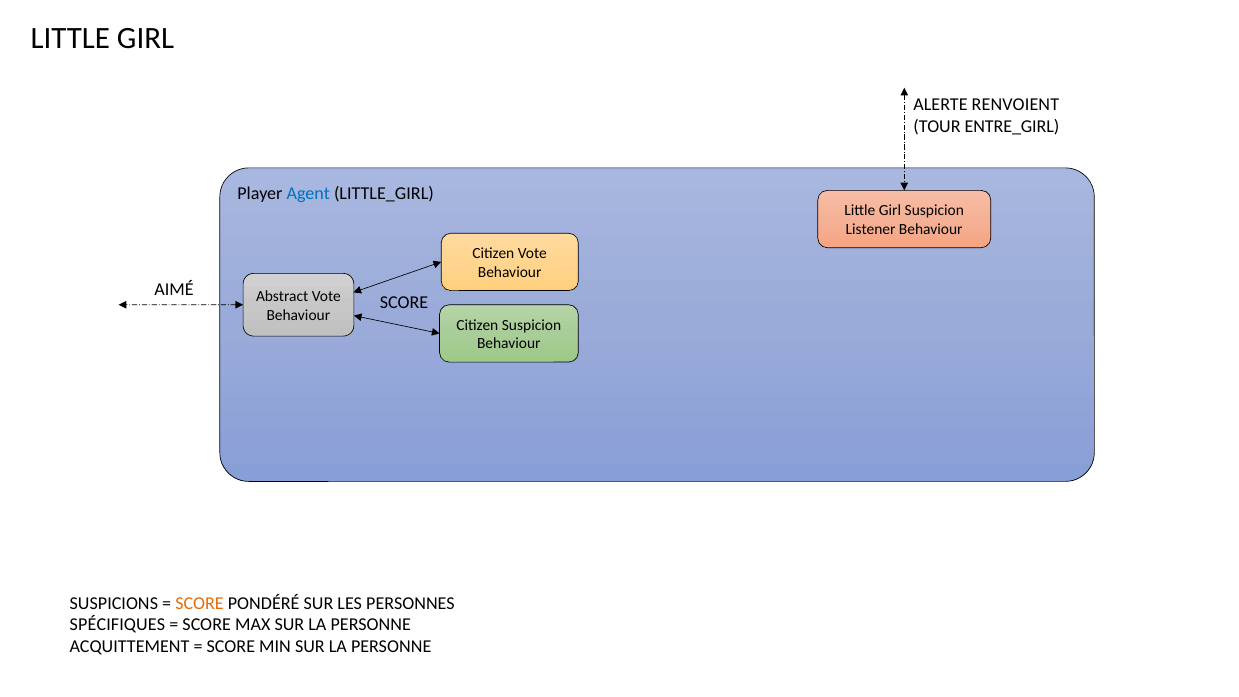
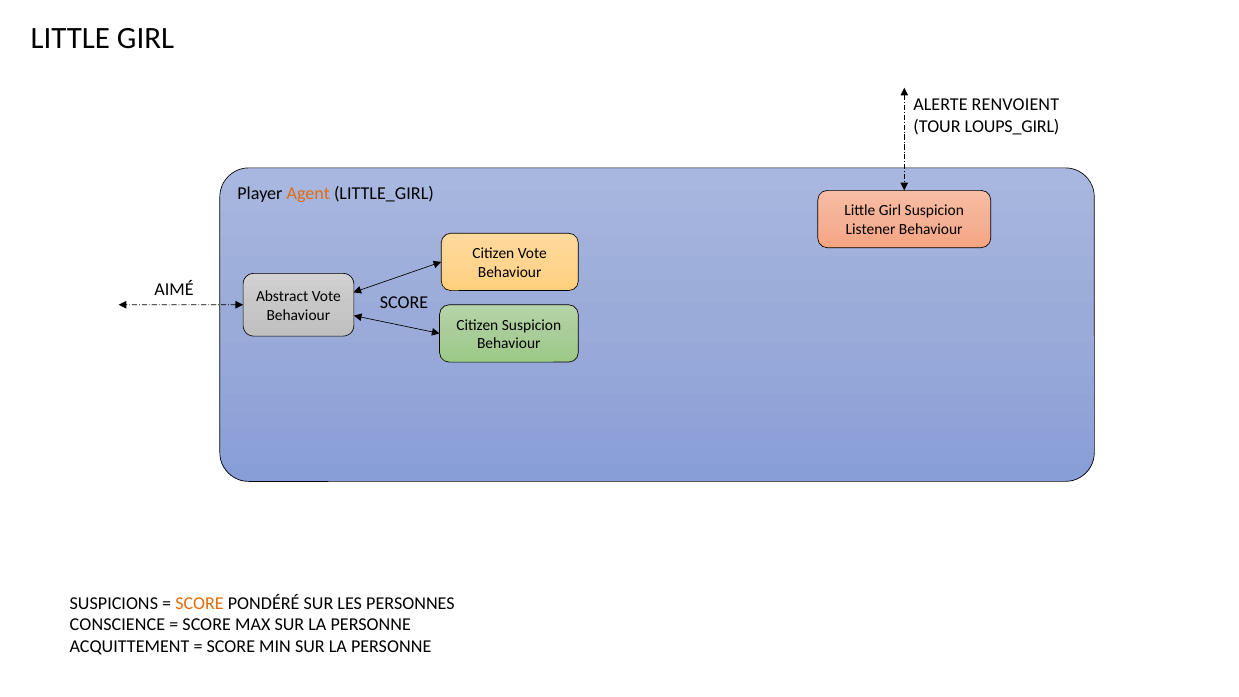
ENTRE_GIRL: ENTRE_GIRL -> LOUPS_GIRL
Agent colour: blue -> orange
SPÉCIFIQUES: SPÉCIFIQUES -> CONSCIENCE
